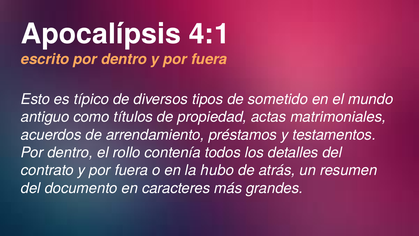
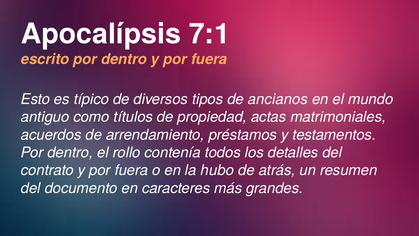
4:1: 4:1 -> 7:1
sometido: sometido -> ancianos
